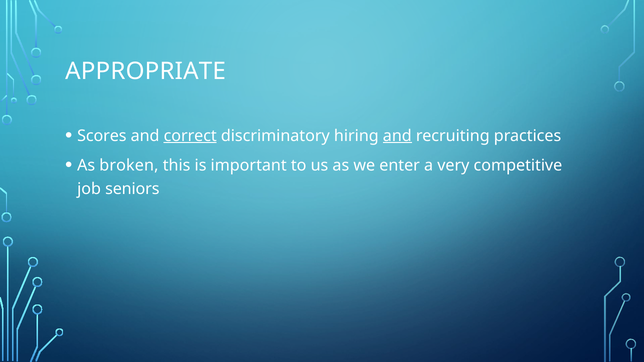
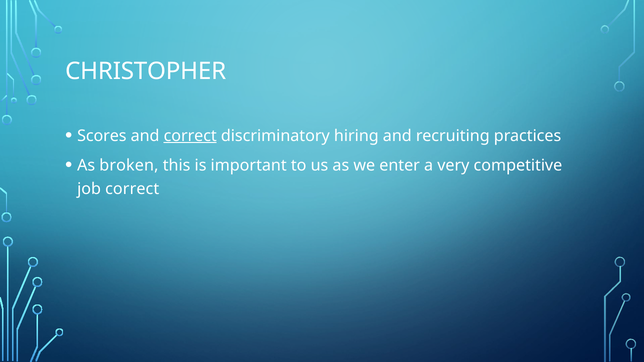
APPROPRIATE: APPROPRIATE -> CHRISTOPHER
and at (397, 136) underline: present -> none
job seniors: seniors -> correct
